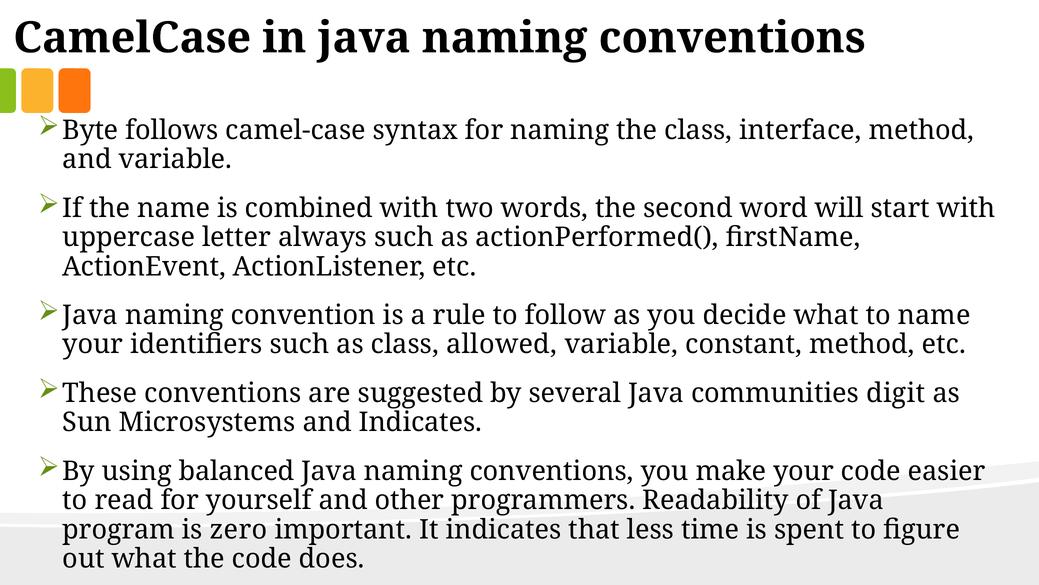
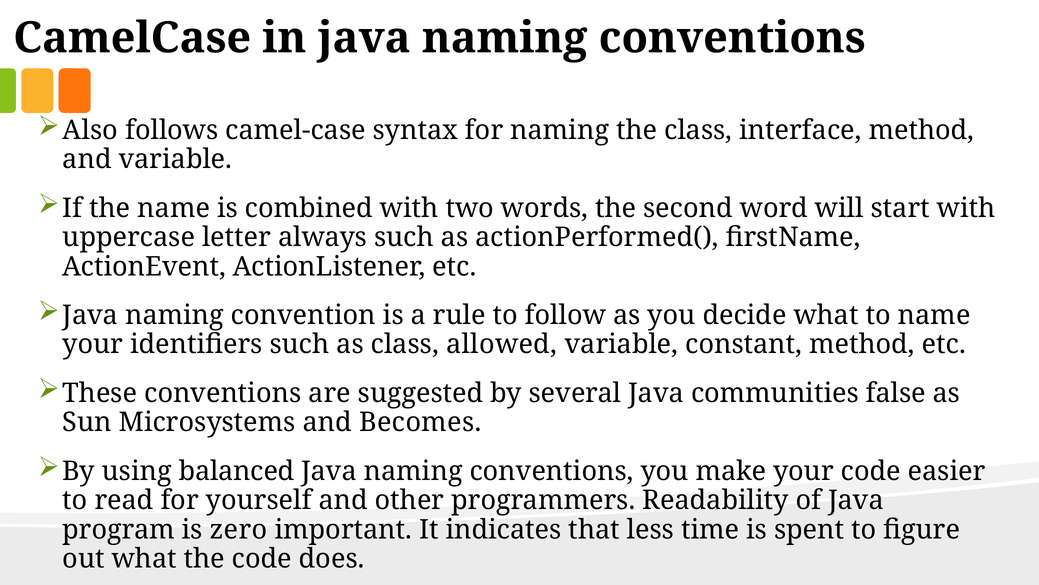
Byte: Byte -> Also
digit: digit -> false
and Indicates: Indicates -> Becomes
